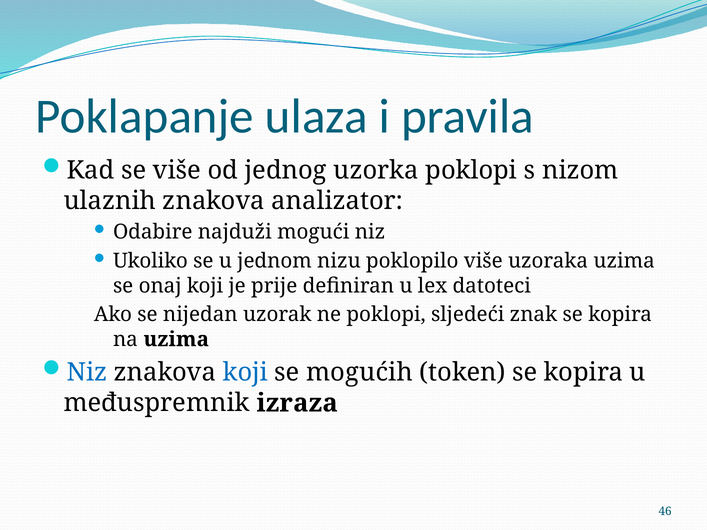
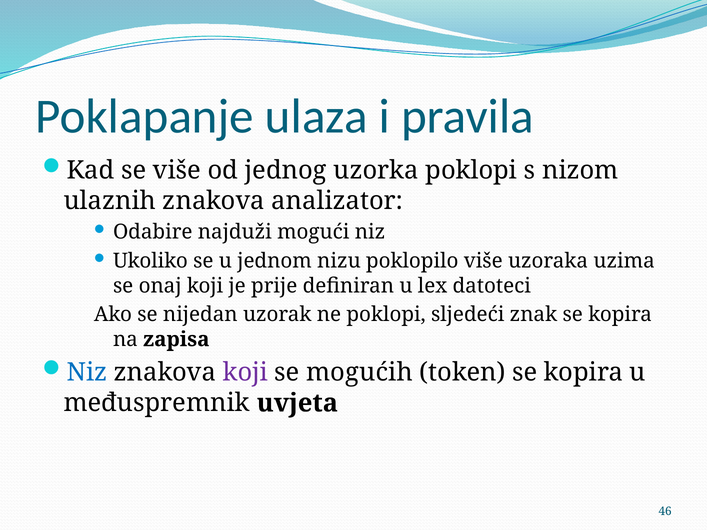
na uzima: uzima -> zapisa
koji at (245, 373) colour: blue -> purple
izraza: izraza -> uvjeta
